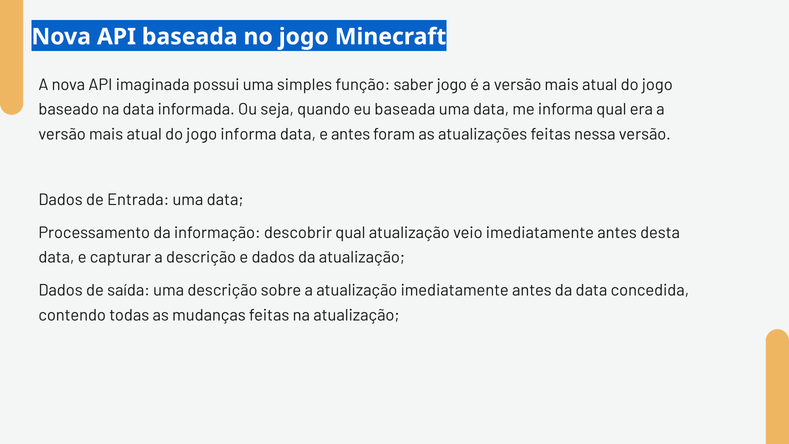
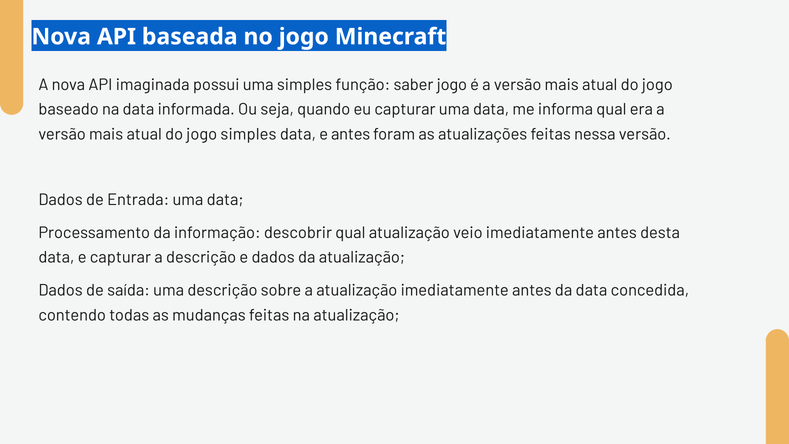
eu baseada: baseada -> capturar
jogo informa: informa -> simples
